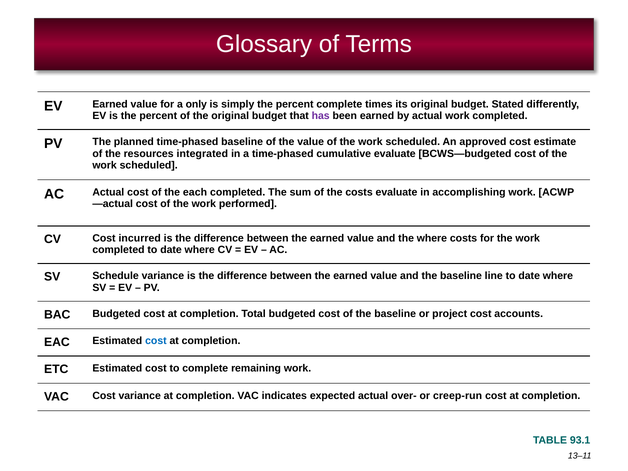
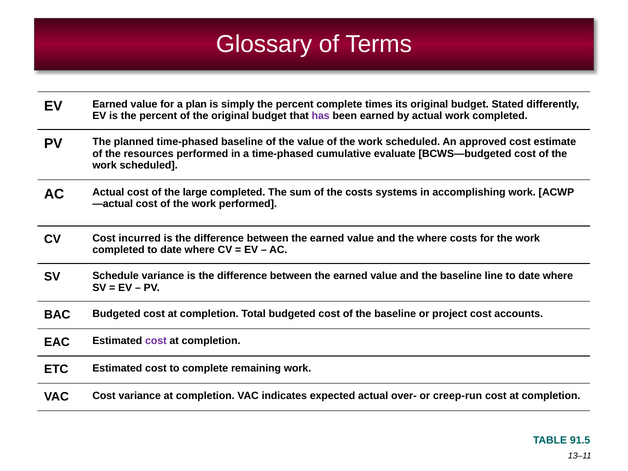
only: only -> plan
resources integrated: integrated -> performed
each: each -> large
costs evaluate: evaluate -> systems
cost at (156, 341) colour: blue -> purple
93.1: 93.1 -> 91.5
